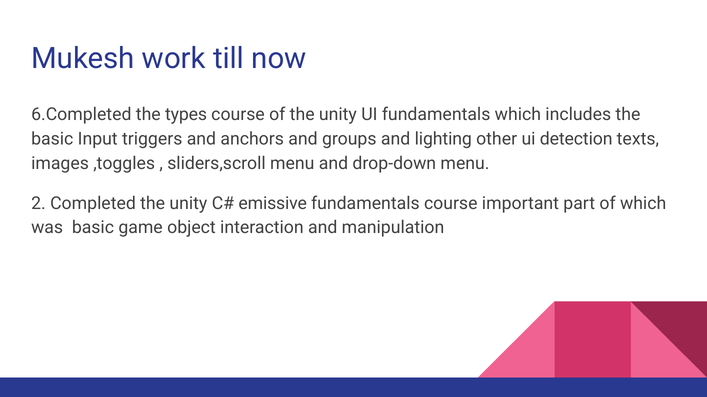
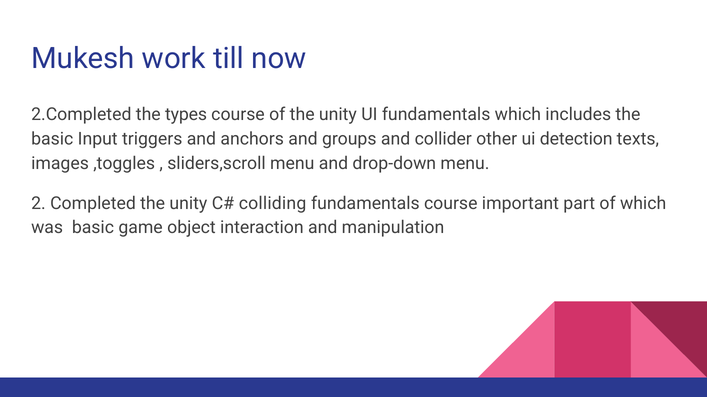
6.Completed: 6.Completed -> 2.Completed
lighting: lighting -> collider
emissive: emissive -> colliding
